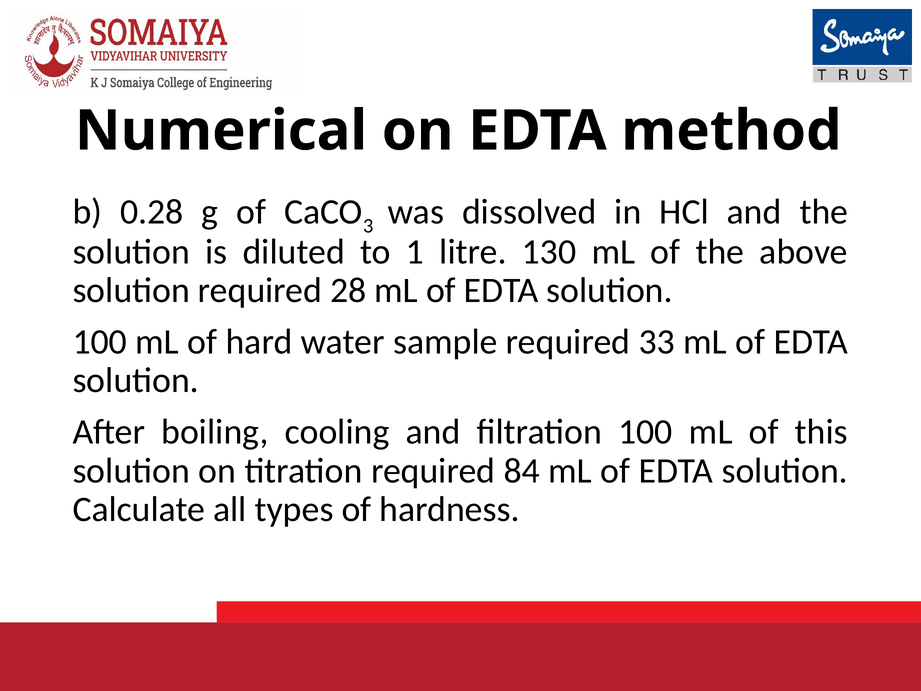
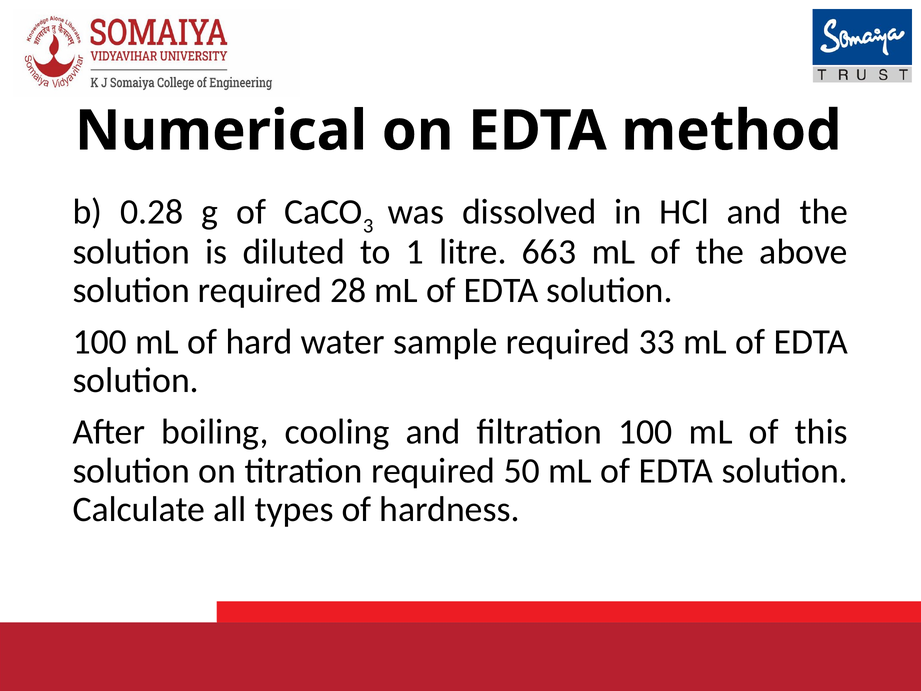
130: 130 -> 663
84: 84 -> 50
